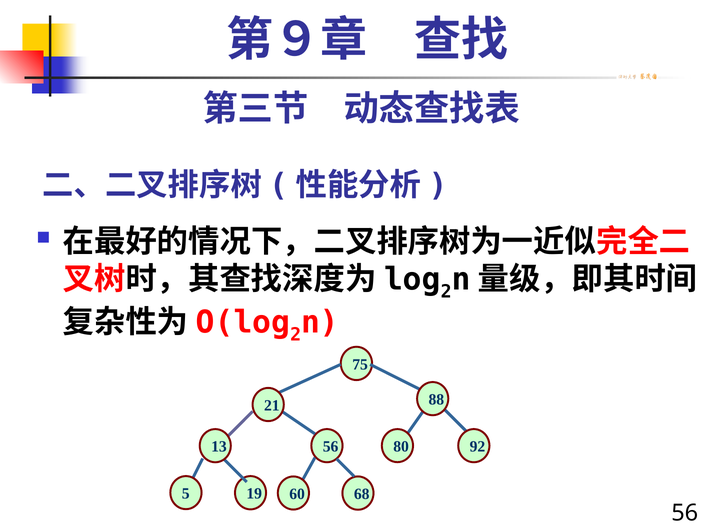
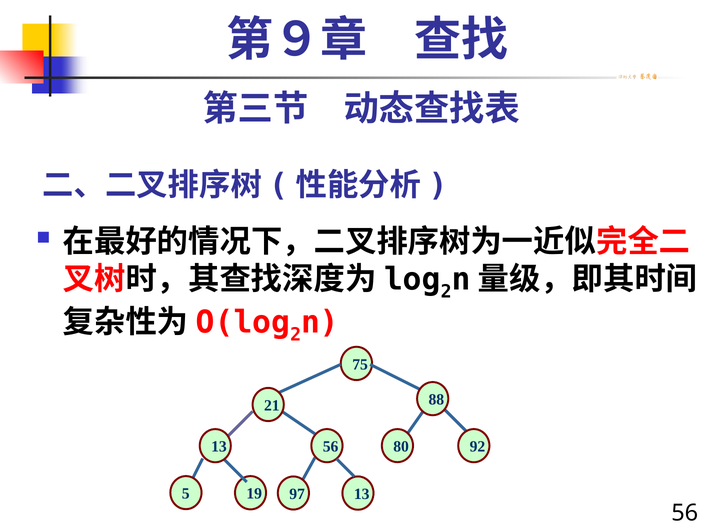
60: 60 -> 97
19 68: 68 -> 13
